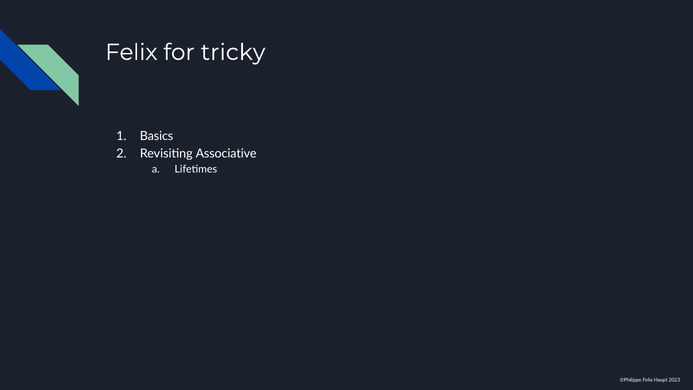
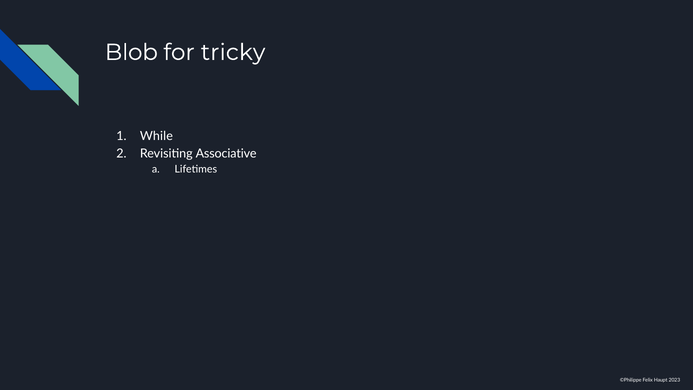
Felix at (131, 52): Felix -> Blob
Basics: Basics -> While
